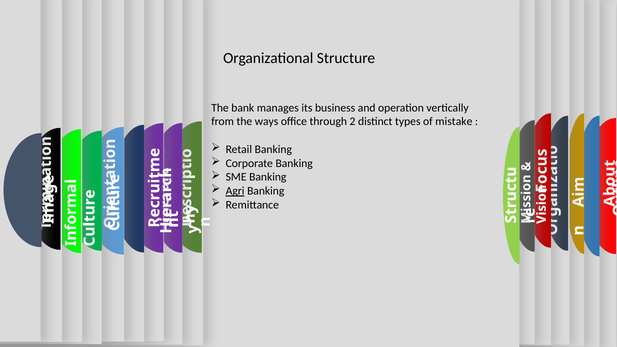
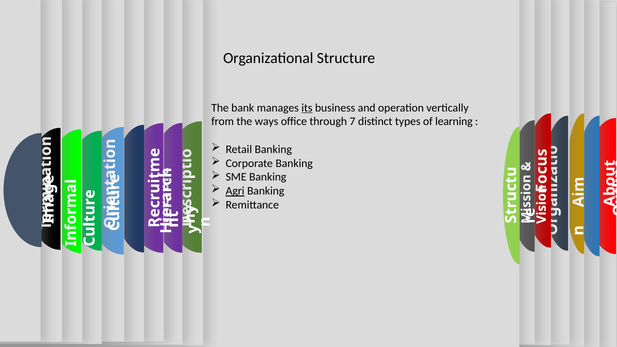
its underline: none -> present
2: 2 -> 7
mistake: mistake -> learning
